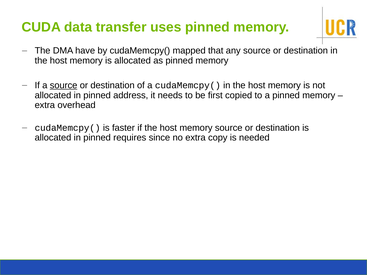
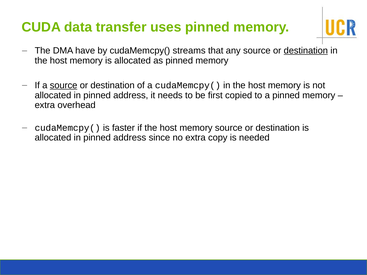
mapped: mapped -> streams
destination at (306, 51) underline: none -> present
requires at (130, 138): requires -> address
